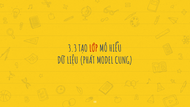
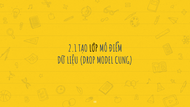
3.3: 3.3 -> 2.1
LỚP colour: red -> black
HIỂU: HIỂU -> ĐIỂM
PHÁT: PHÁT -> DROP
